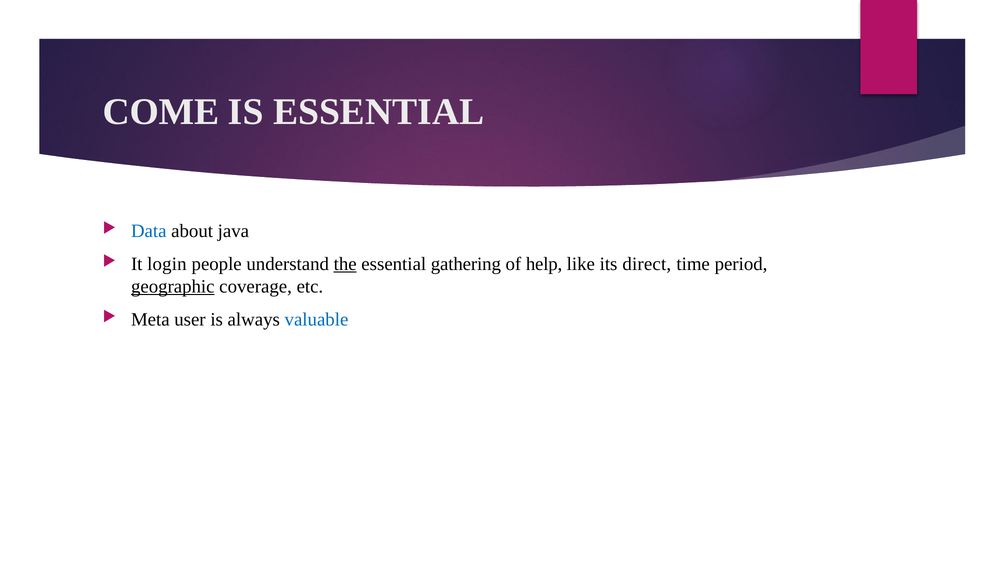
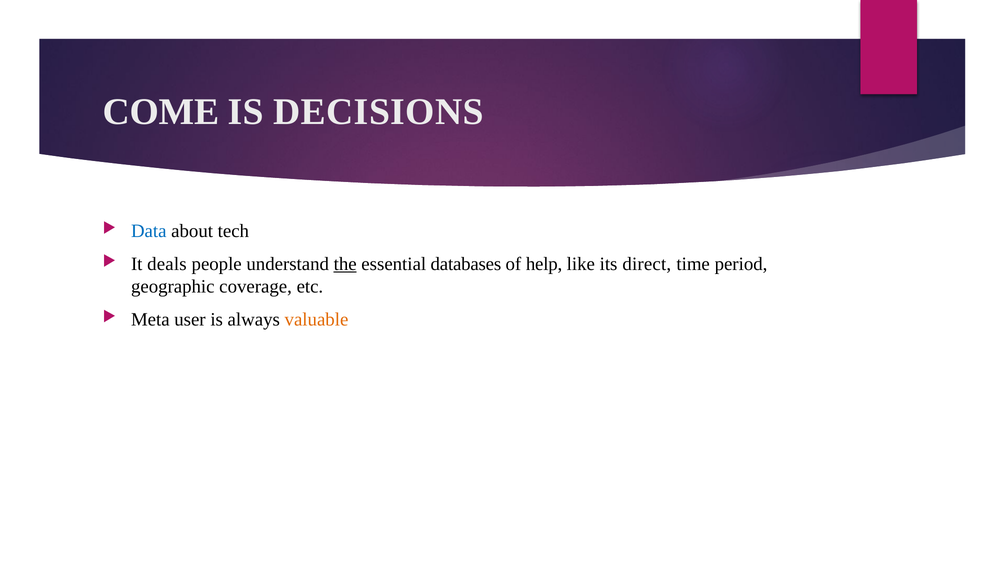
IS ESSENTIAL: ESSENTIAL -> DECISIONS
java: java -> tech
login: login -> deals
gathering: gathering -> databases
geographic underline: present -> none
valuable colour: blue -> orange
